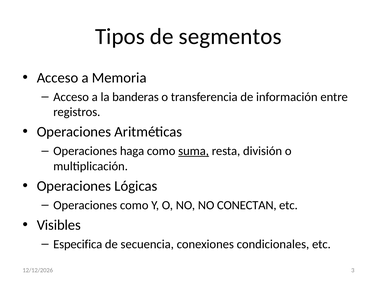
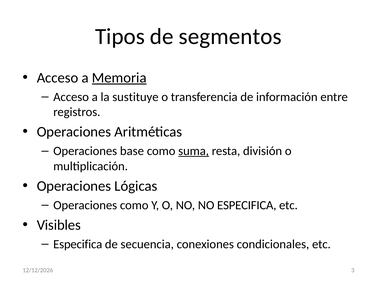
Memoria underline: none -> present
banderas: banderas -> sustituye
haga: haga -> base
NO CONECTAN: CONECTAN -> ESPECIFICA
